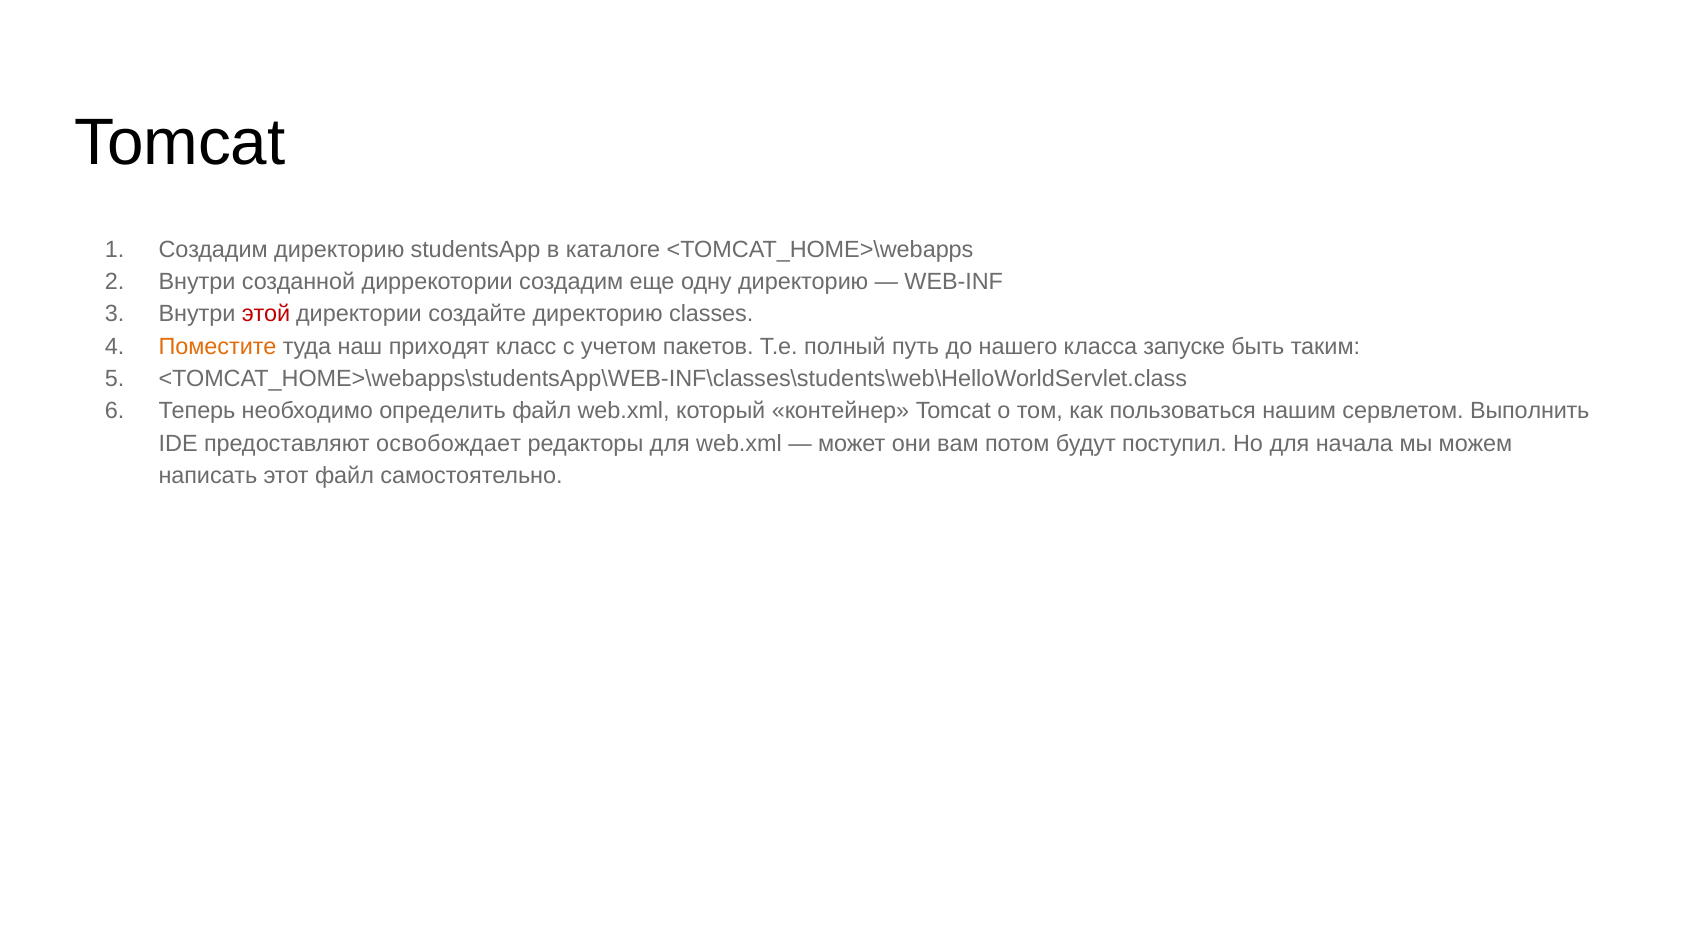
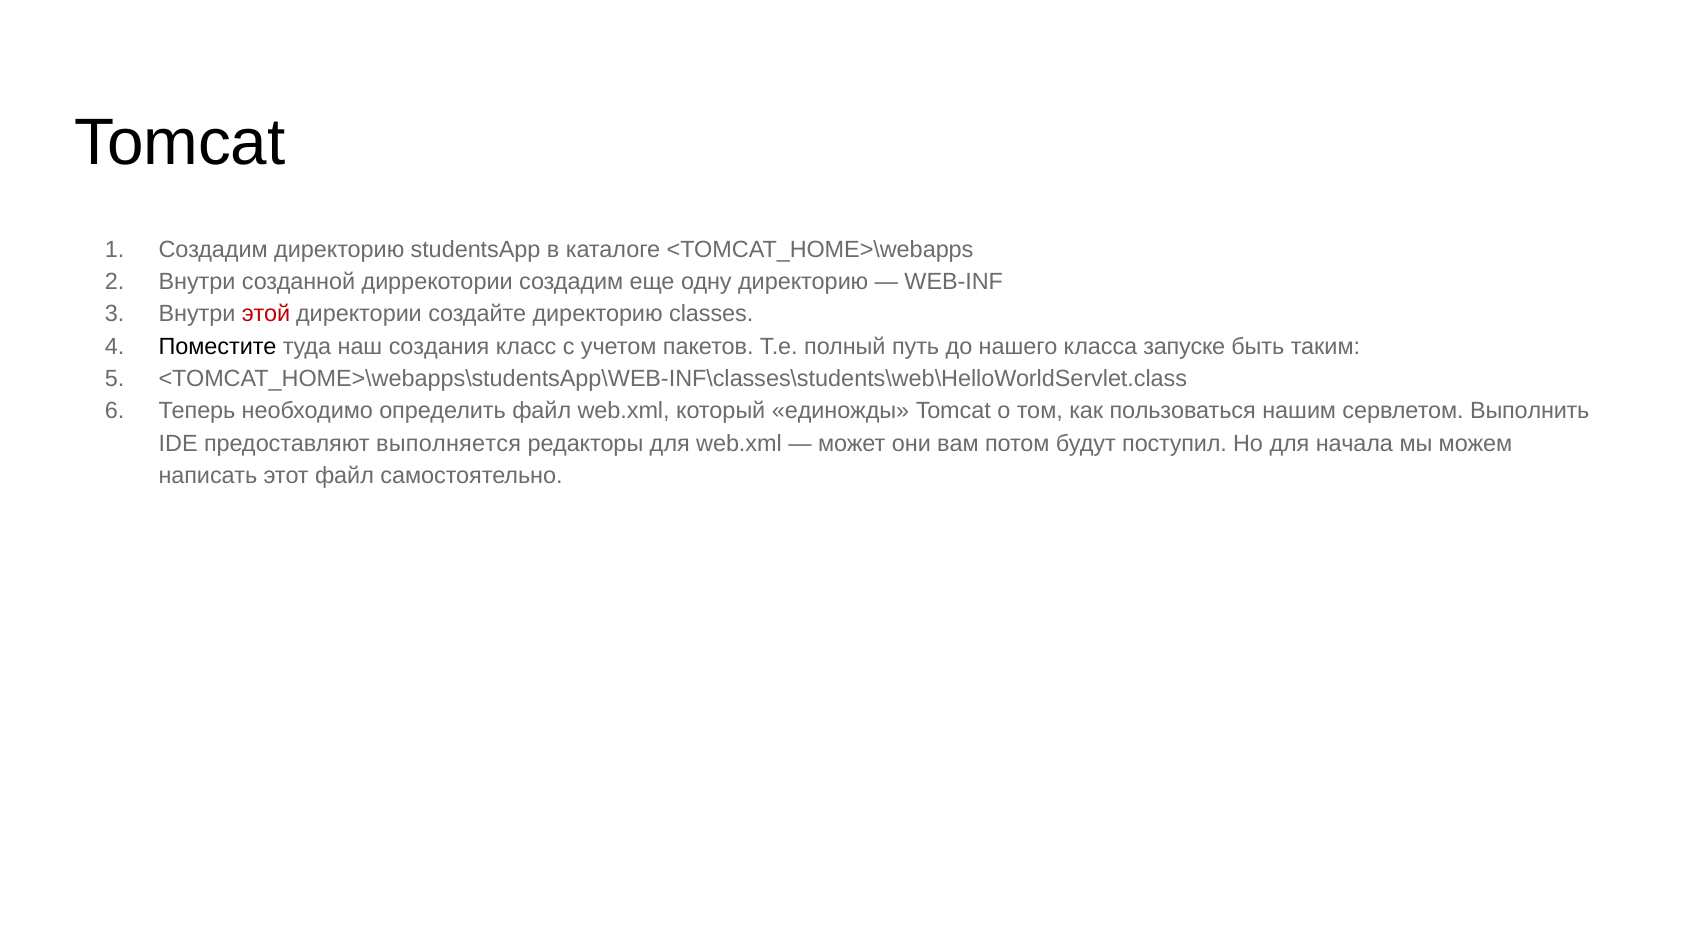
Поместите colour: orange -> black
приходят: приходят -> создания
контейнер: контейнер -> единожды
освобождает: освобождает -> выполняется
